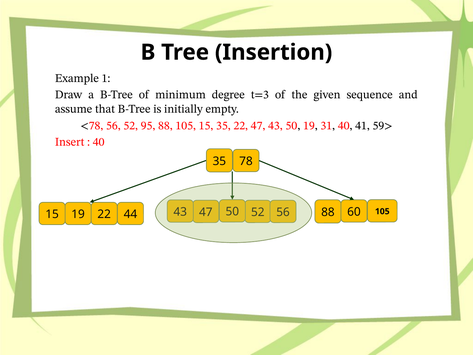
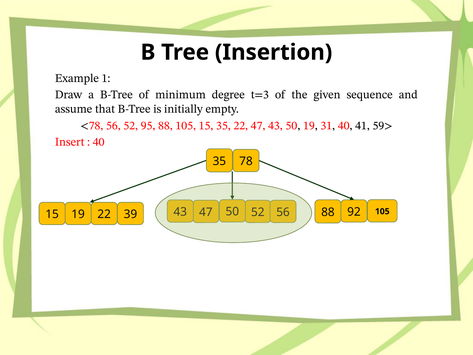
60: 60 -> 92
44: 44 -> 39
